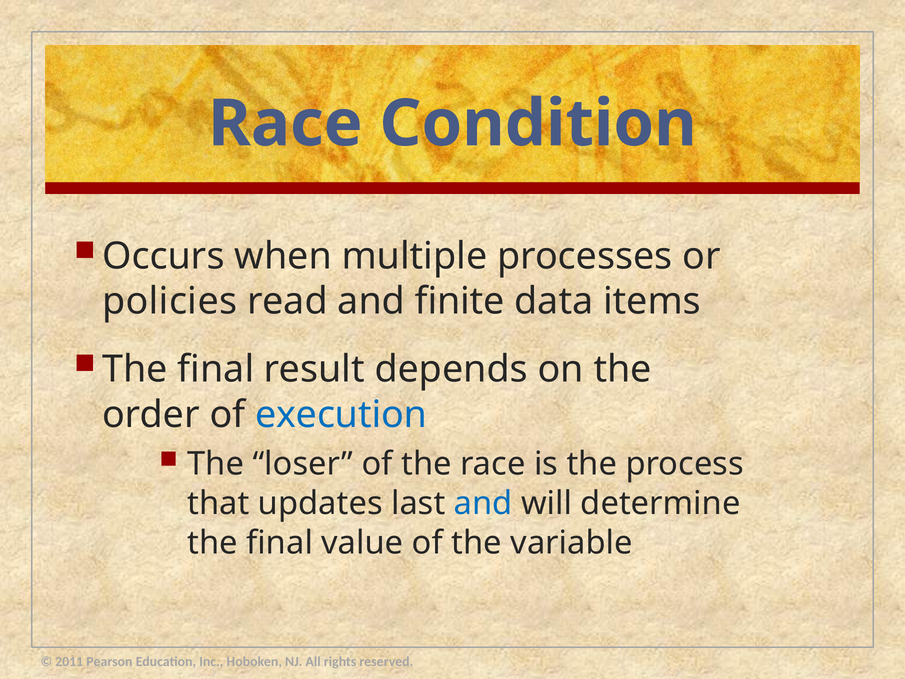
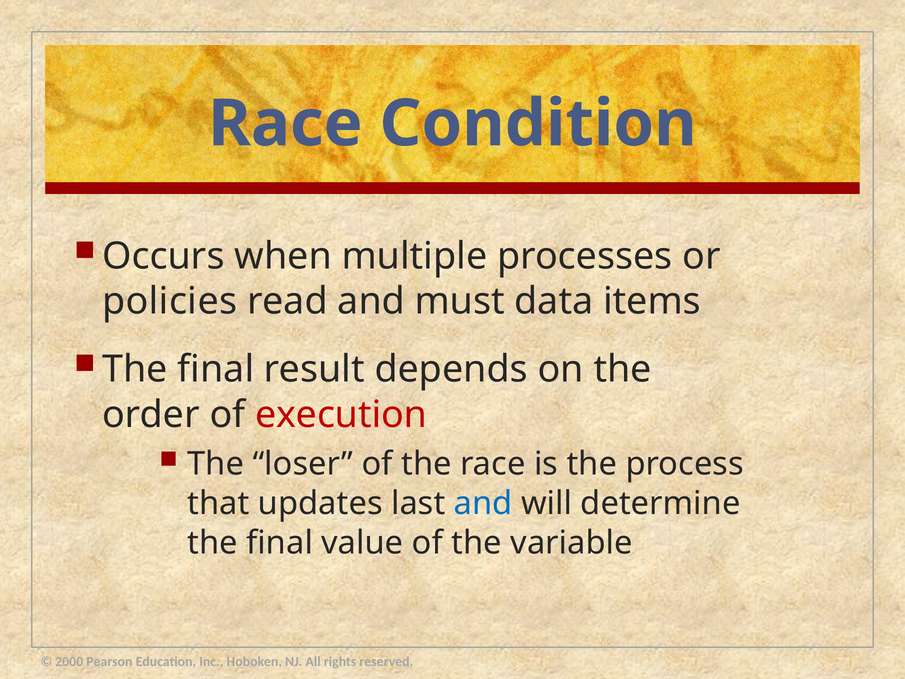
finite: finite -> must
execution colour: blue -> red
2011: 2011 -> 2000
